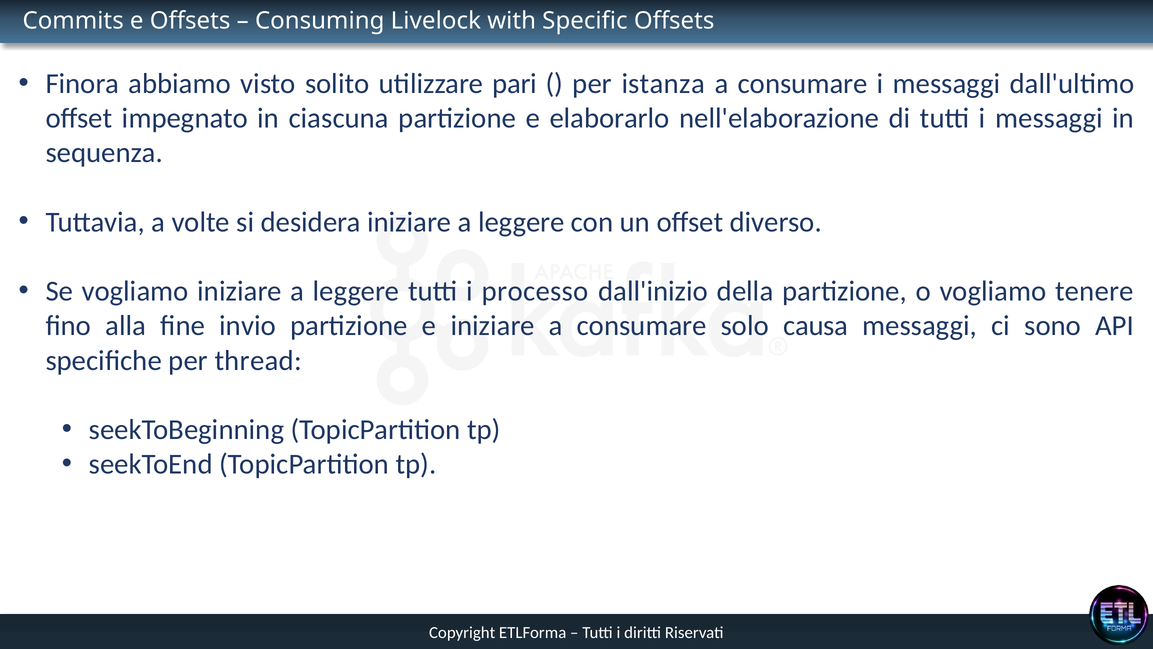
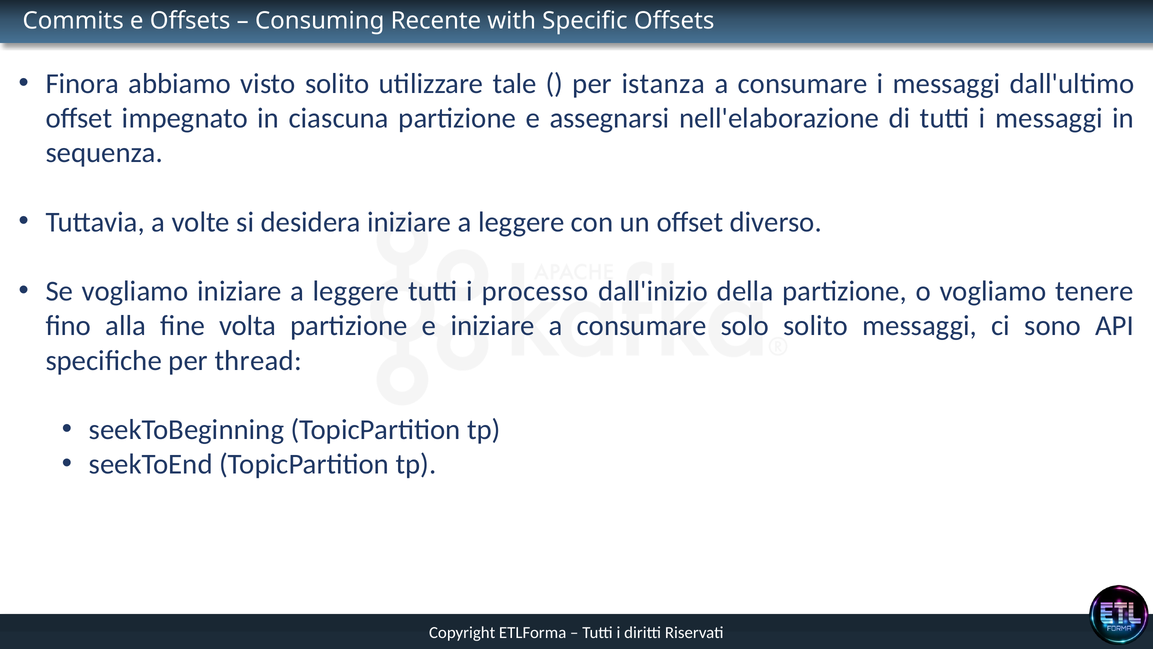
Livelock: Livelock -> Recente
pari: pari -> tale
elaborarlo: elaborarlo -> assegnarsi
invio: invio -> volta
solo causa: causa -> solito
